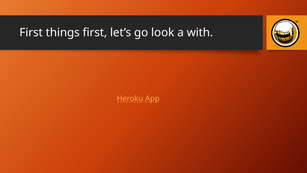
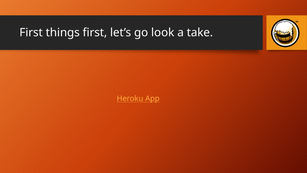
with: with -> take
